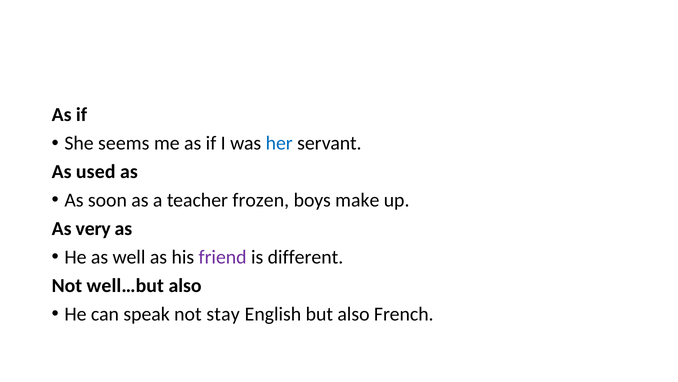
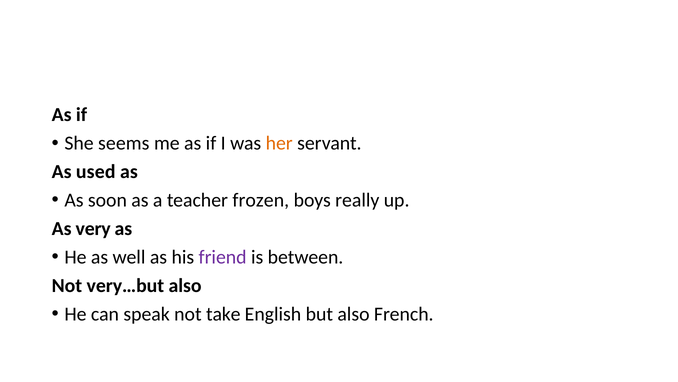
her colour: blue -> orange
make: make -> really
different: different -> between
well…but: well…but -> very…but
stay: stay -> take
